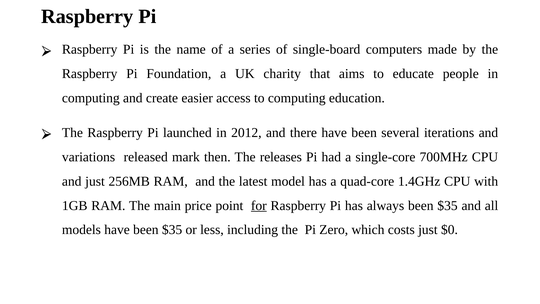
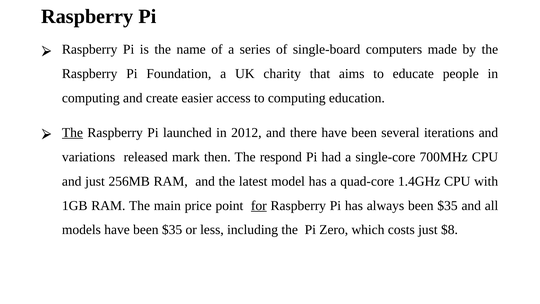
The at (72, 132) underline: none -> present
releases: releases -> respond
$0: $0 -> $8
